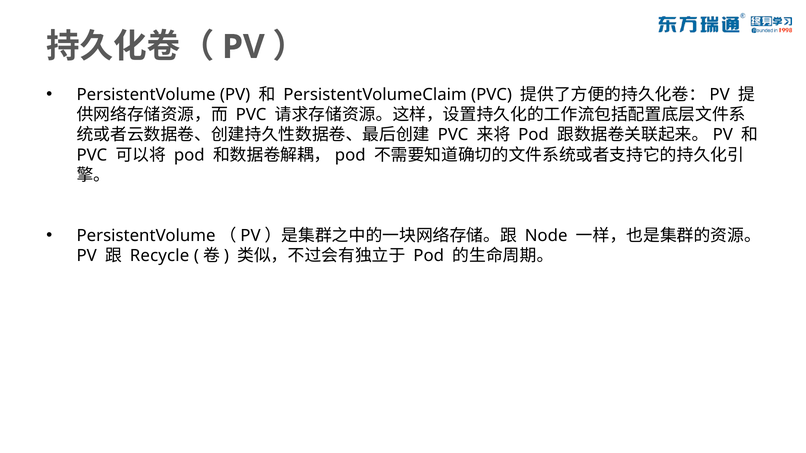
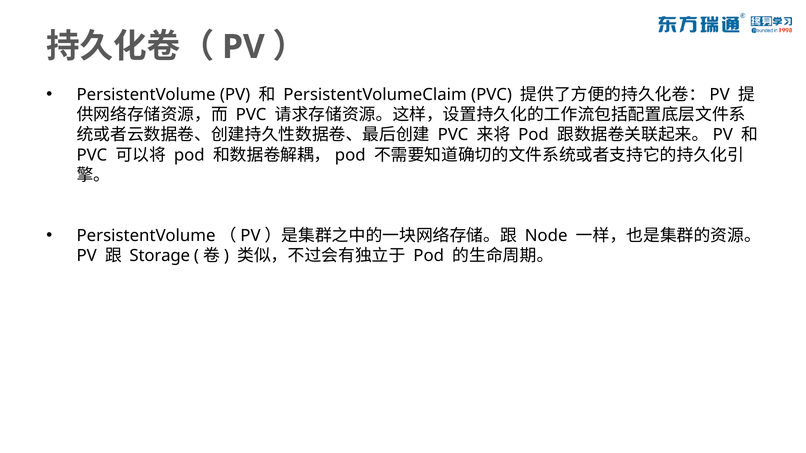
Recycle: Recycle -> Storage
